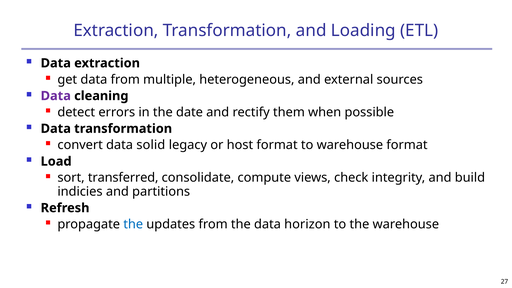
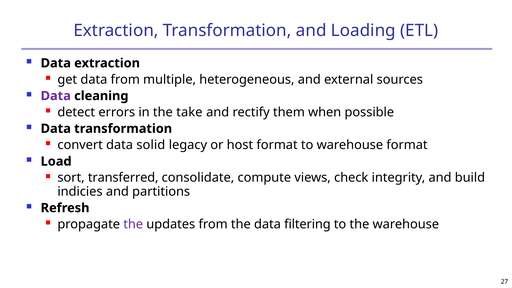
date: date -> take
the at (133, 224) colour: blue -> purple
horizon: horizon -> filtering
